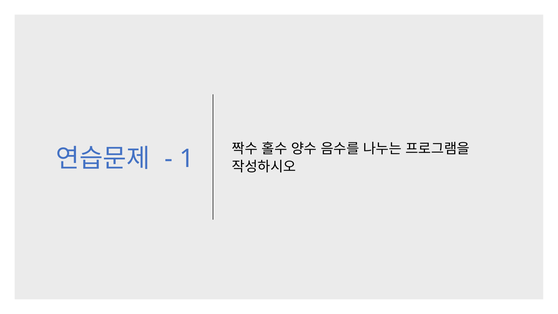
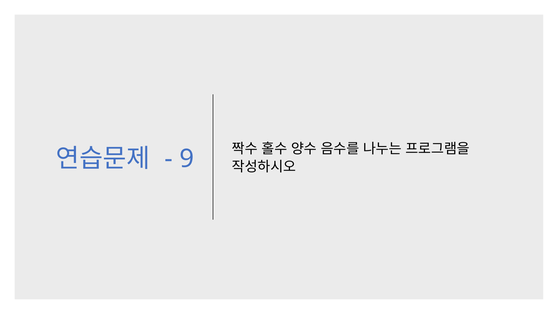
1: 1 -> 9
